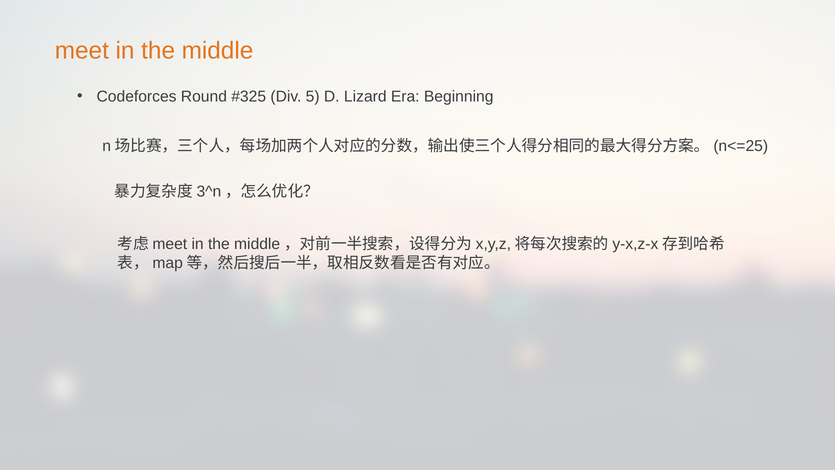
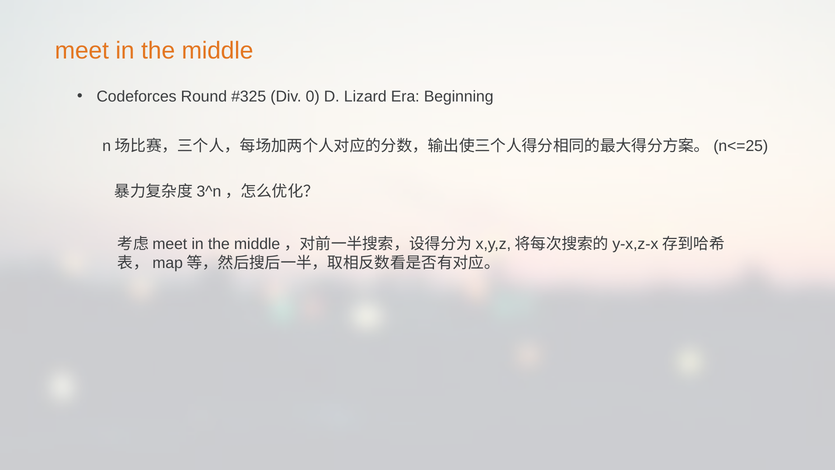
5: 5 -> 0
